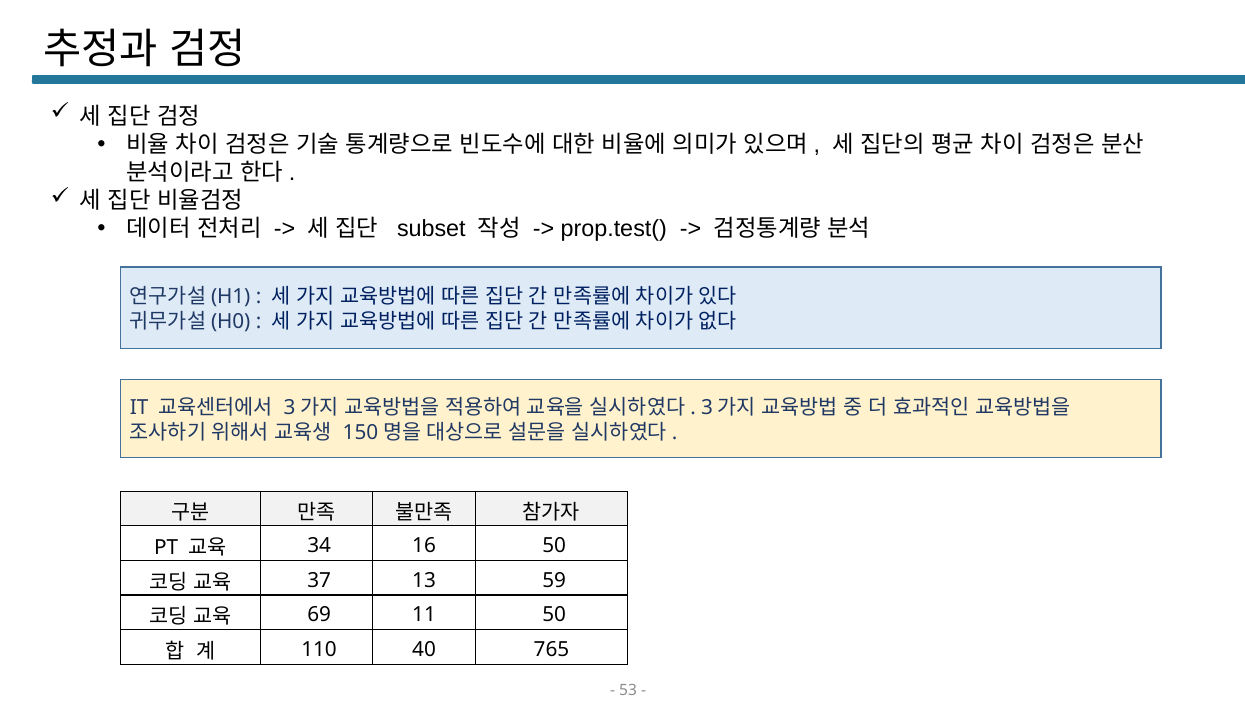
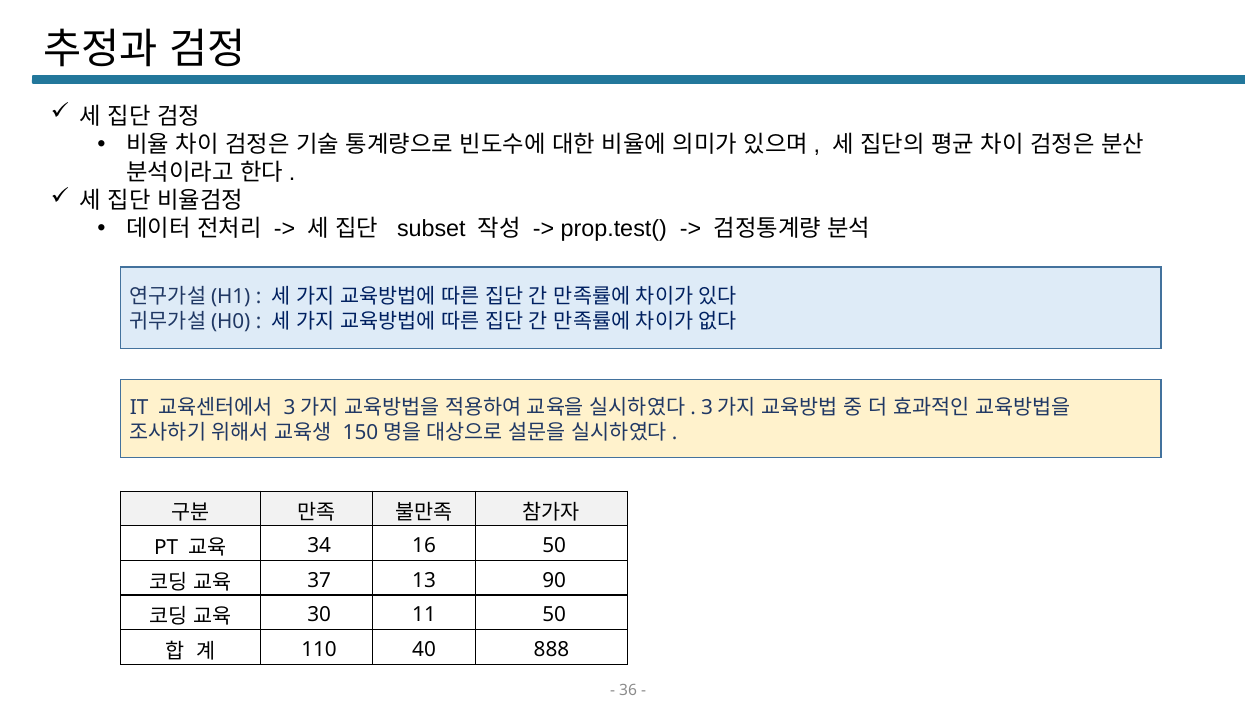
59: 59 -> 90
69: 69 -> 30
765: 765 -> 888
53: 53 -> 36
